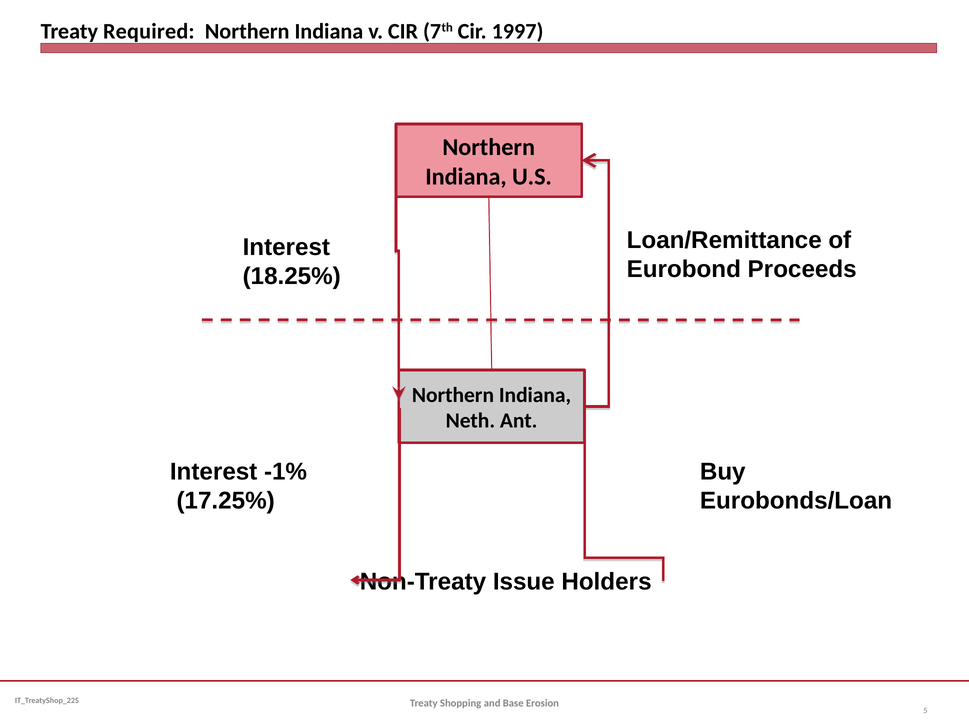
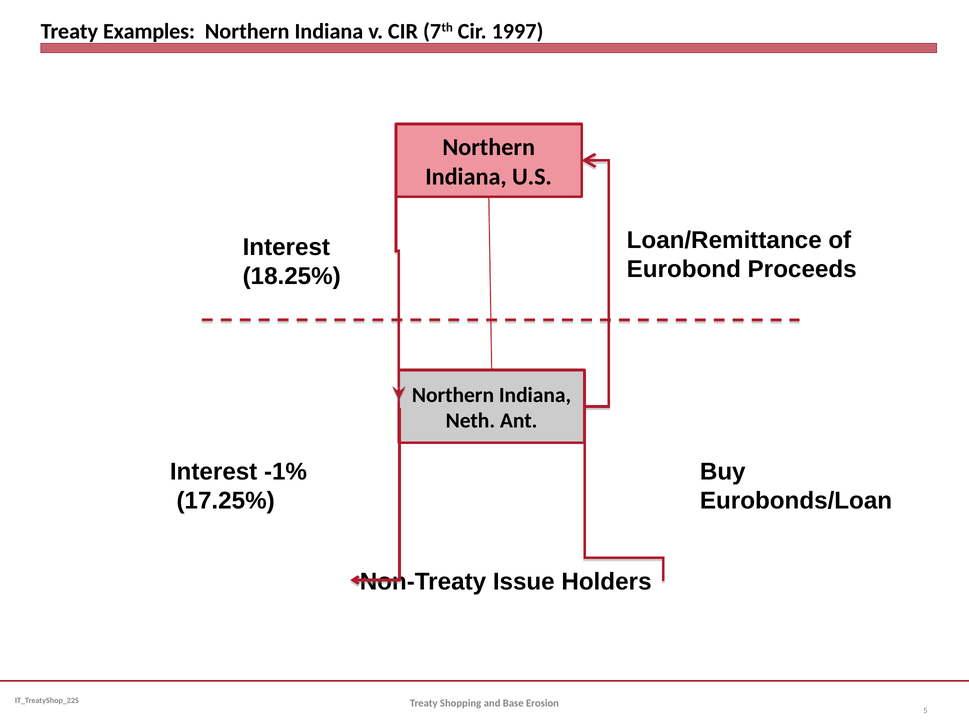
Required: Required -> Examples
